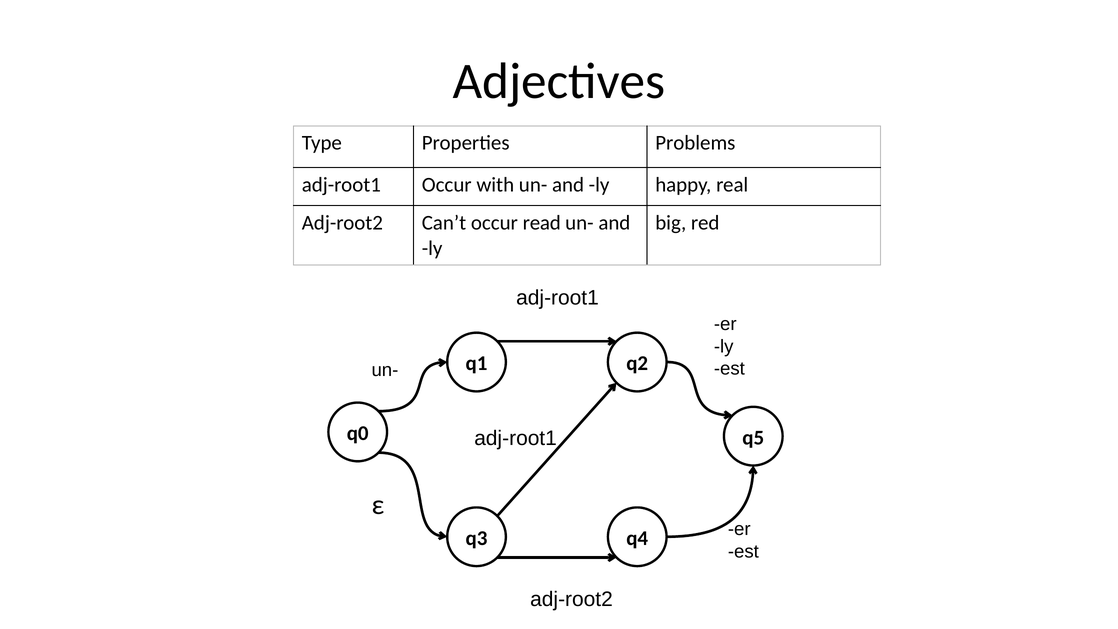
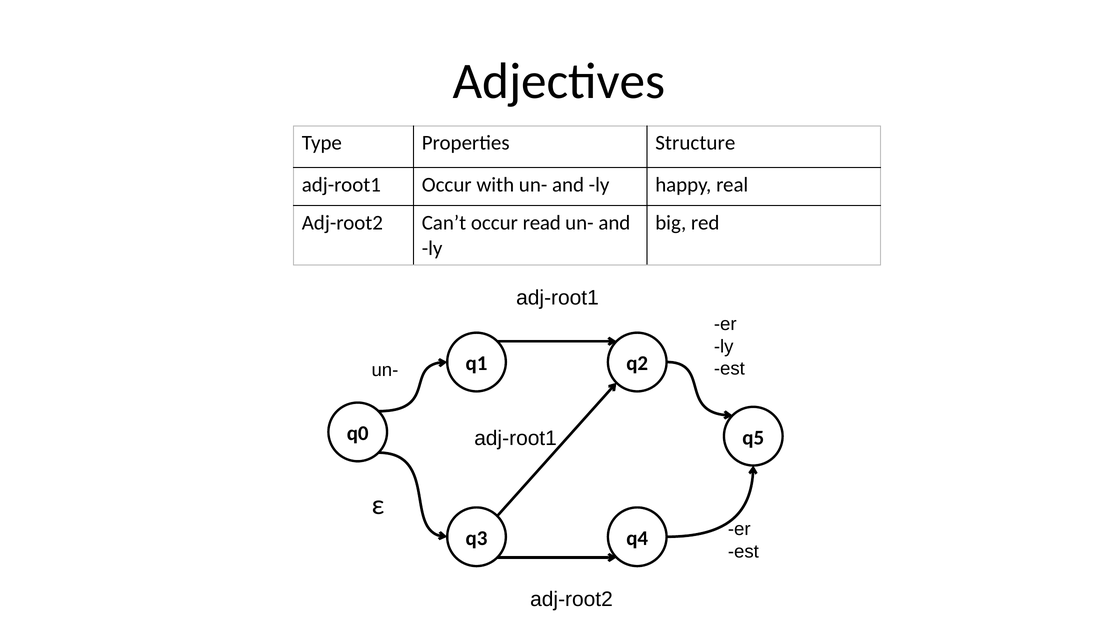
Problems: Problems -> Structure
